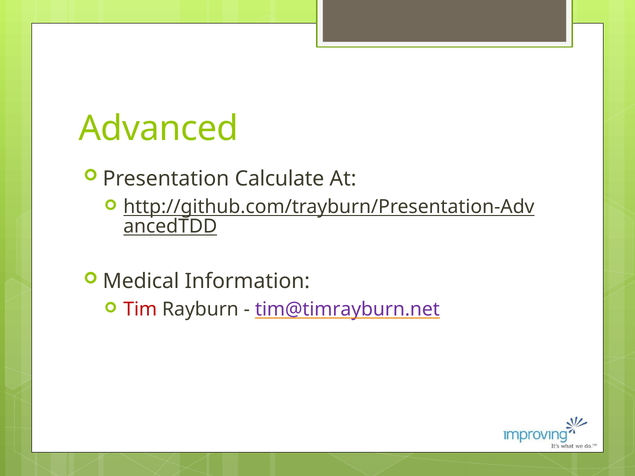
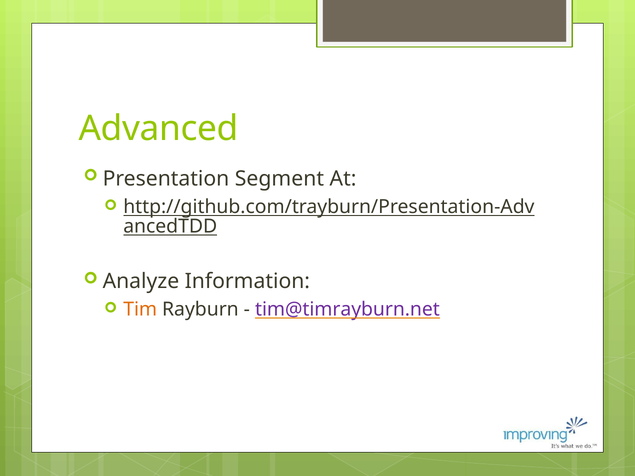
Calculate: Calculate -> Segment
Medical: Medical -> Analyze
Tim colour: red -> orange
